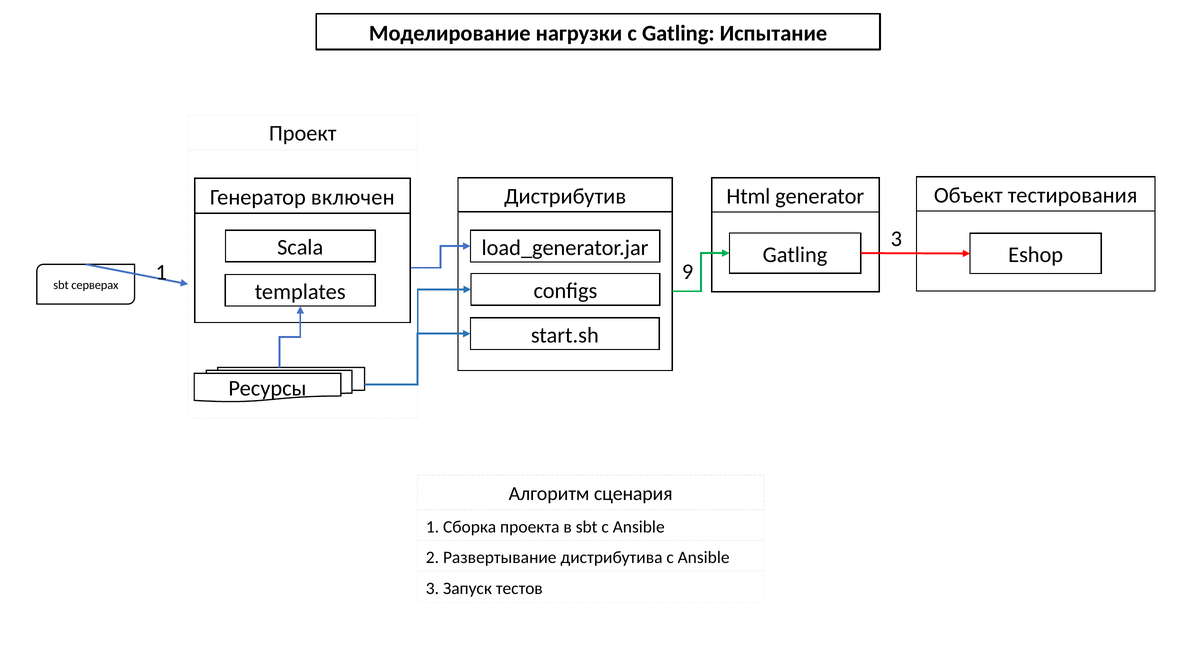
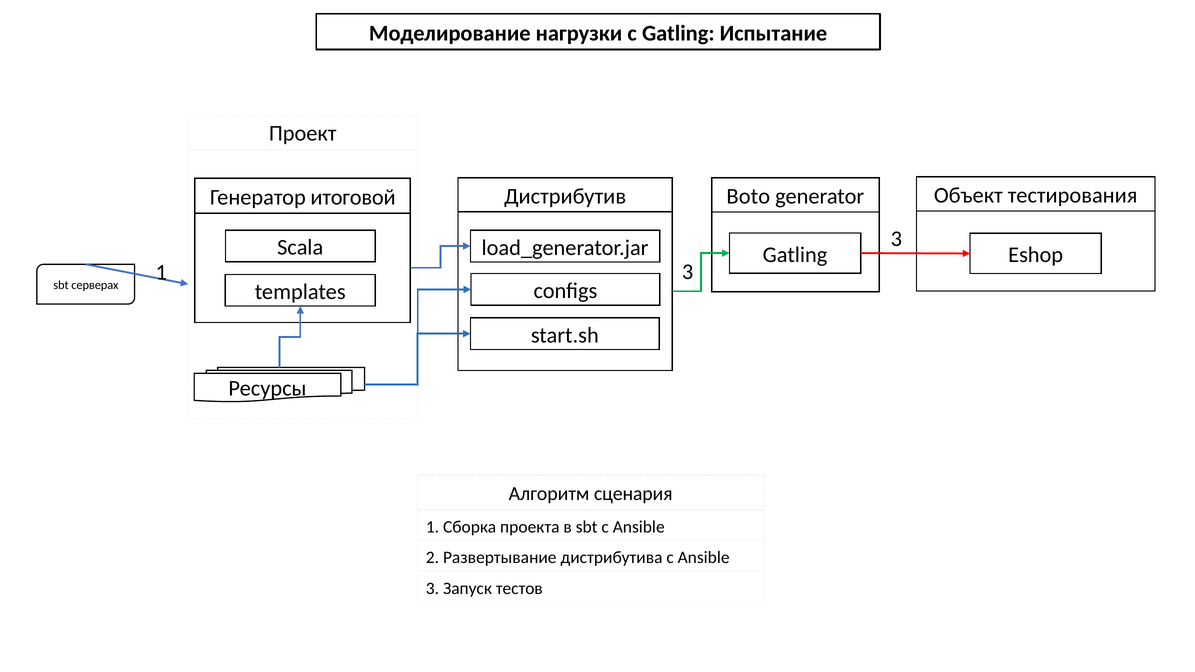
Html: Html -> Boto
включен: включен -> итоговой
1 9: 9 -> 3
